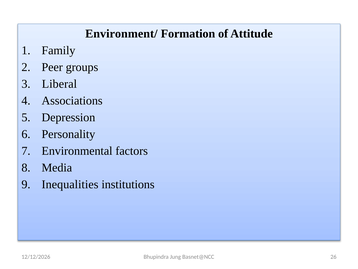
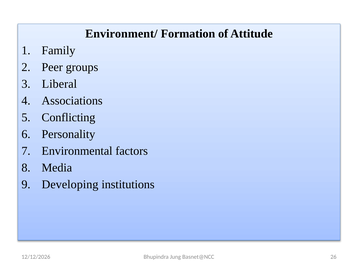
Depression: Depression -> Conflicting
Inequalities: Inequalities -> Developing
